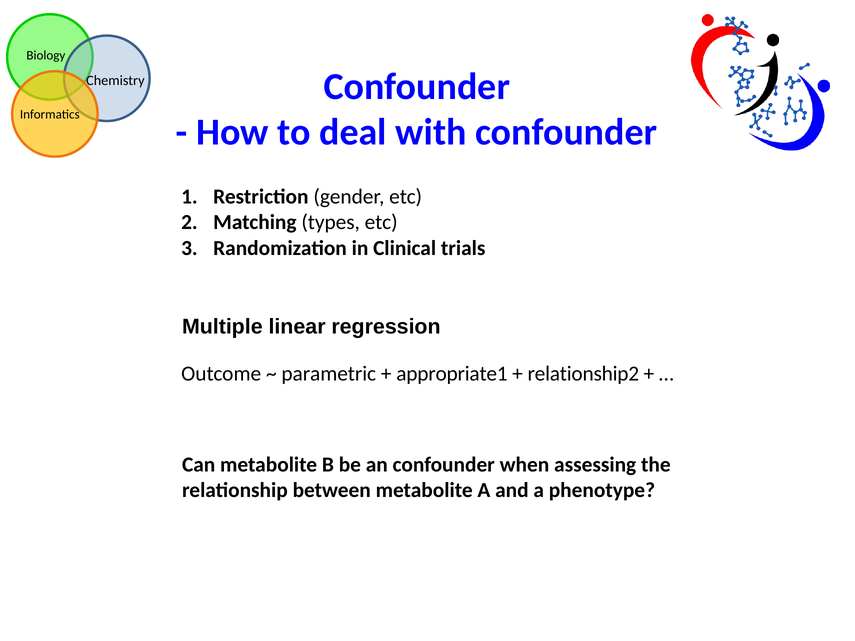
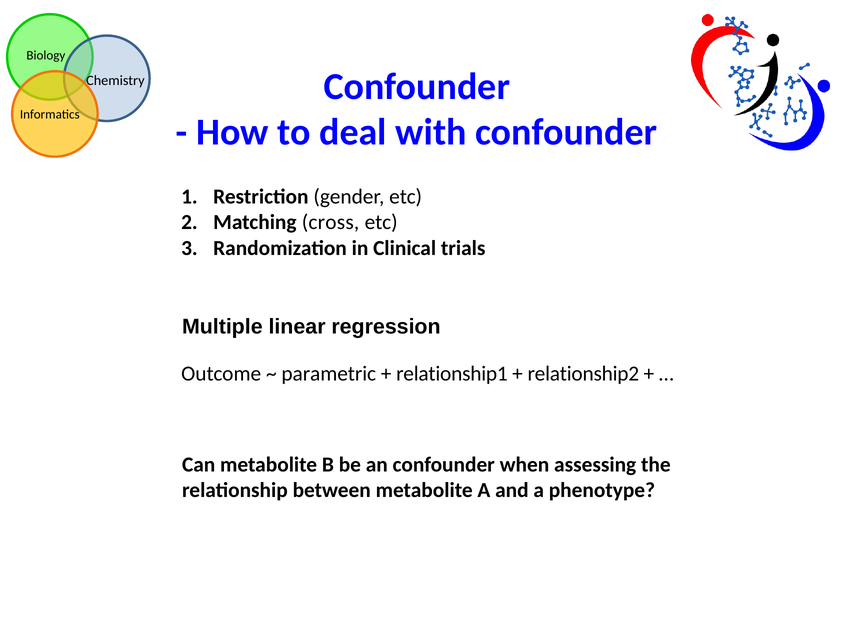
types: types -> cross
appropriate1: appropriate1 -> relationship1
